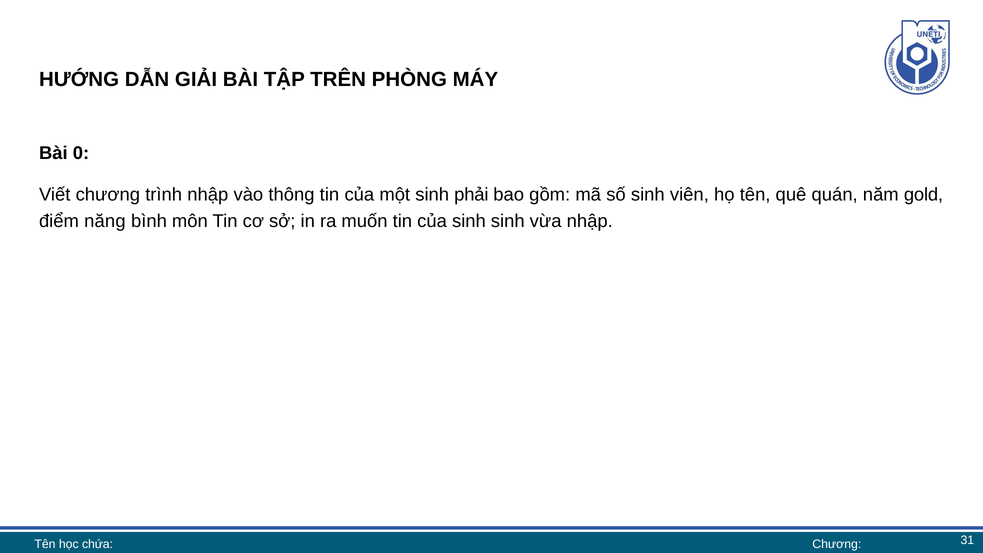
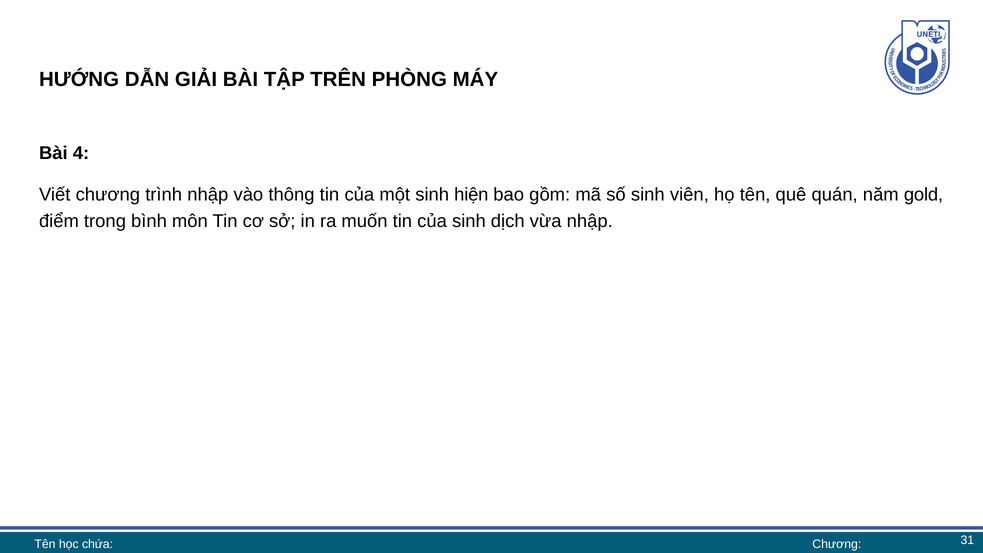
0: 0 -> 4
phải: phải -> hiện
năng: năng -> trong
sinh sinh: sinh -> dịch
